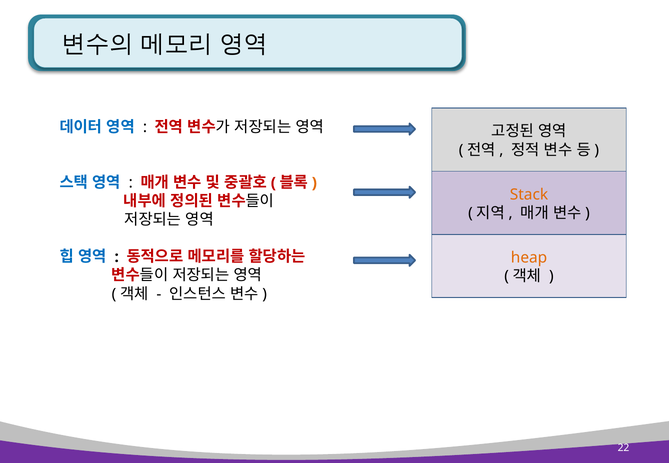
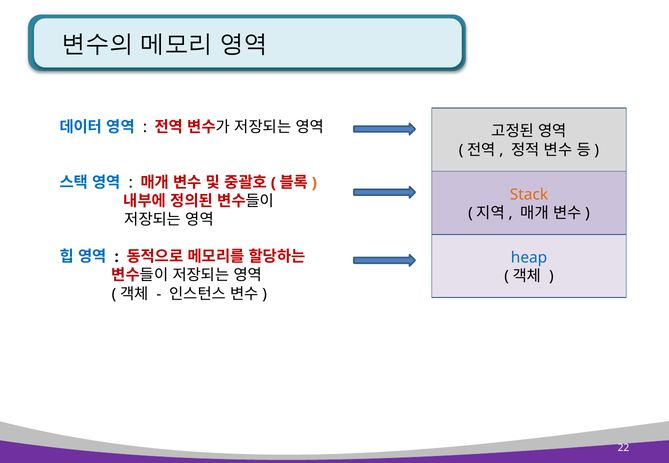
heap colour: orange -> blue
